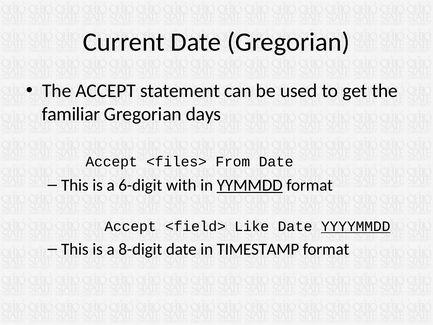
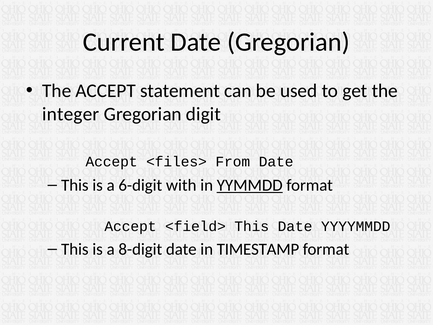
familiar: familiar -> integer
days: days -> digit
<field> Like: Like -> This
YYYYMMDD underline: present -> none
